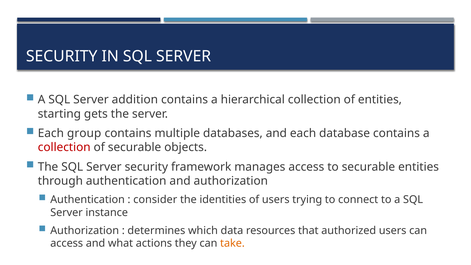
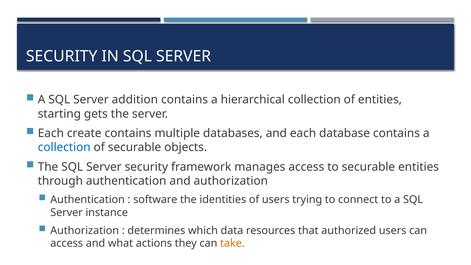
group: group -> create
collection at (64, 147) colour: red -> blue
consider: consider -> software
